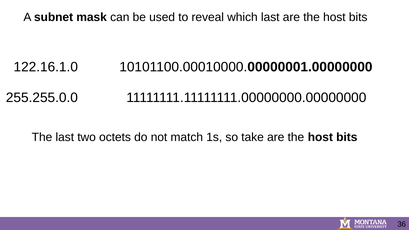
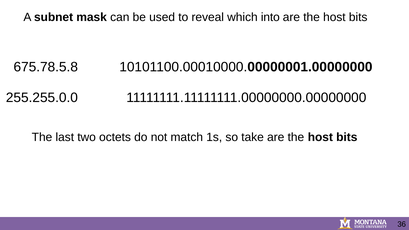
which last: last -> into
122.16.1.0: 122.16.1.0 -> 675.78.5.8
